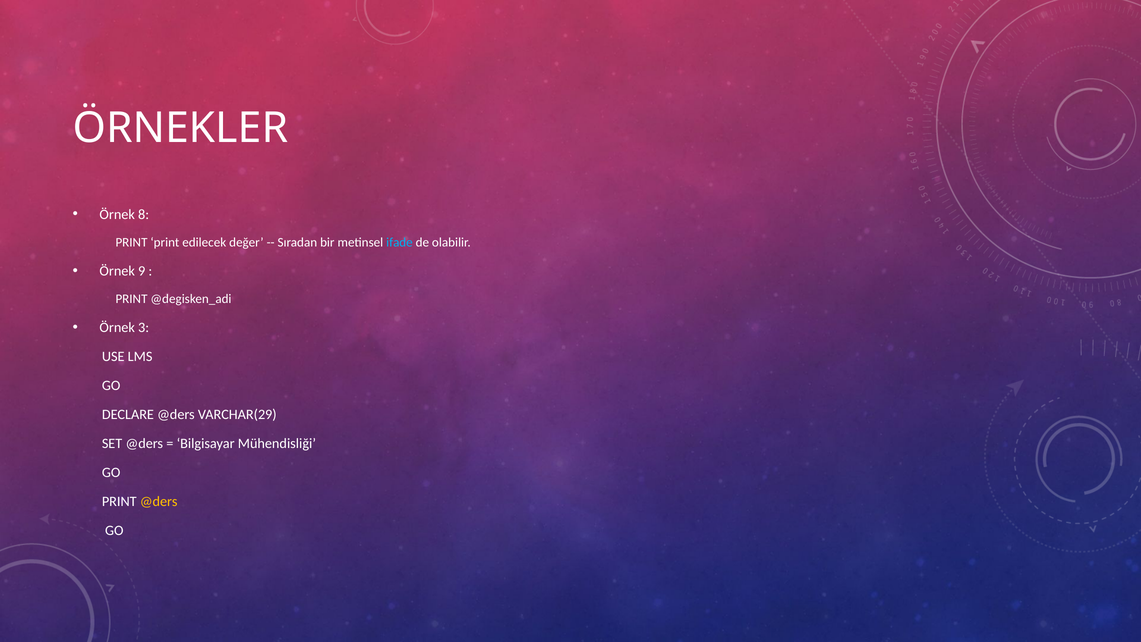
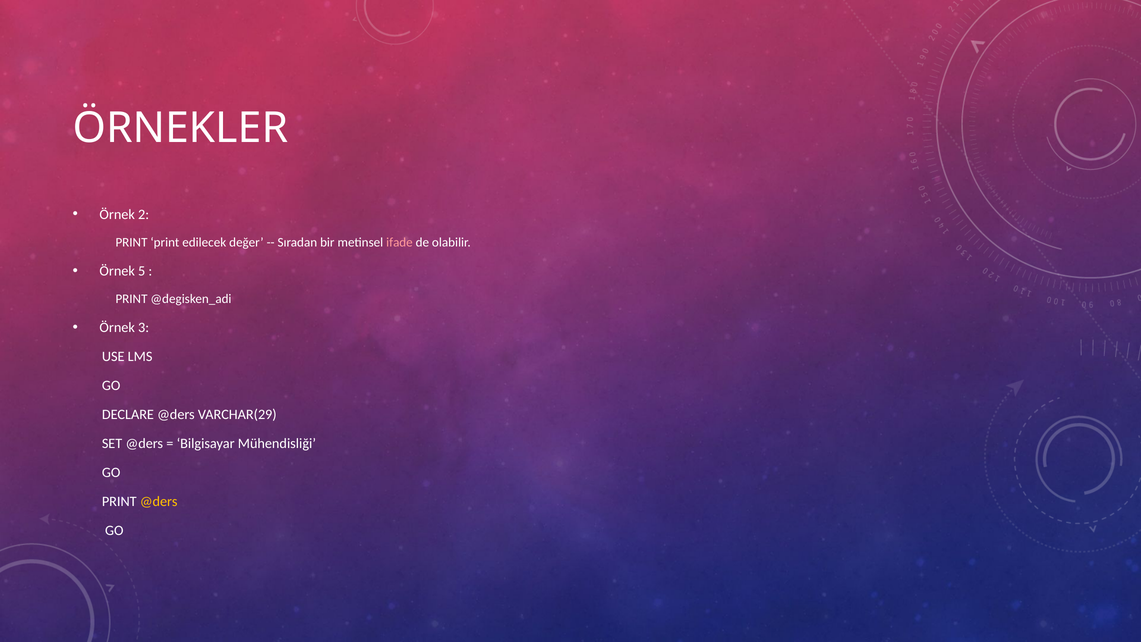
8: 8 -> 2
ifade colour: light blue -> pink
9: 9 -> 5
